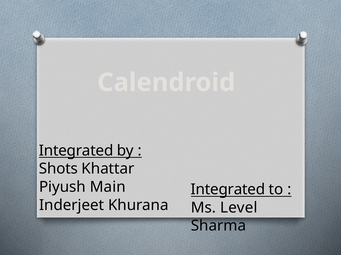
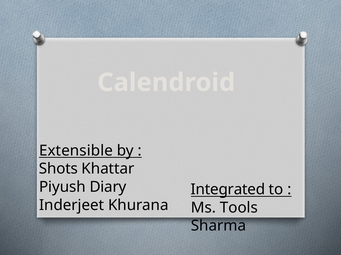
Integrated at (76, 151): Integrated -> Extensible
Main: Main -> Diary
Level: Level -> Tools
